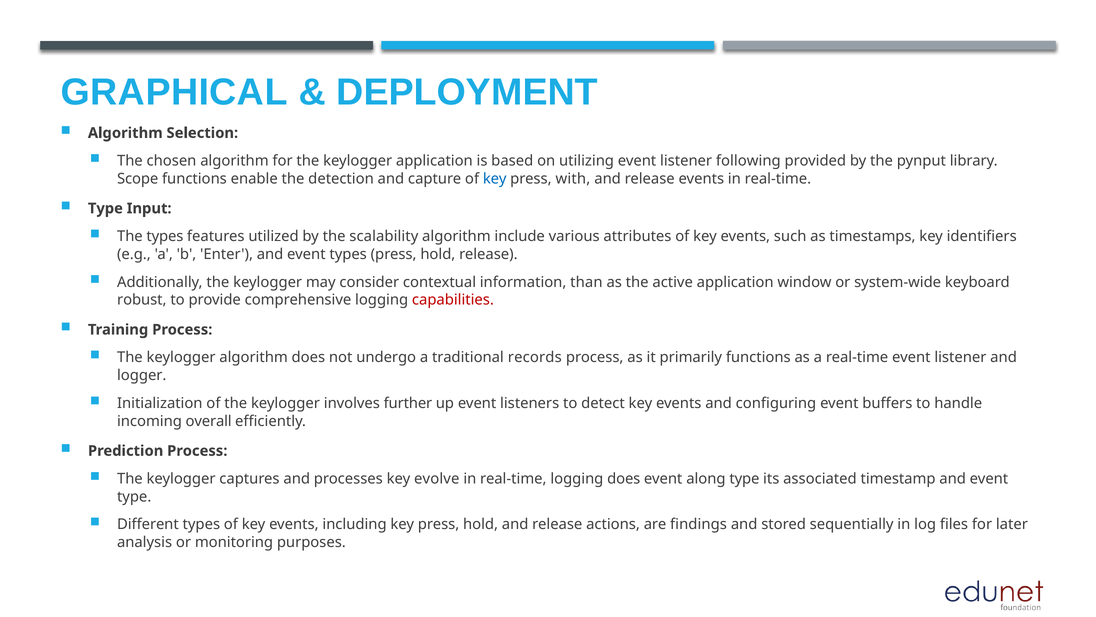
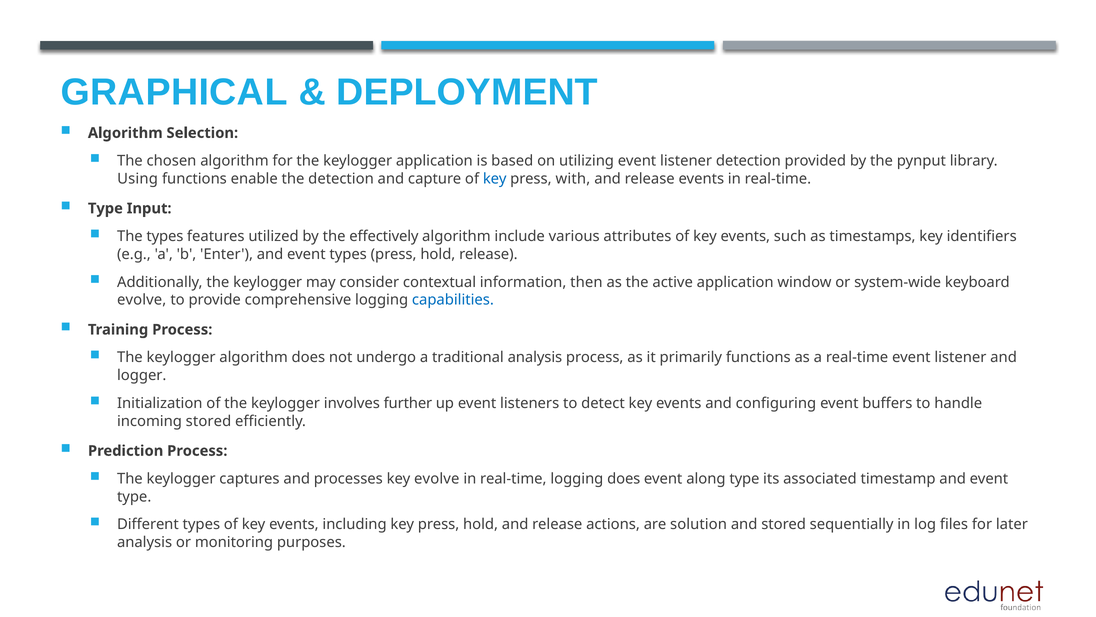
listener following: following -> detection
Scope: Scope -> Using
scalability: scalability -> effectively
than: than -> then
robust at (142, 300): robust -> evolve
capabilities colour: red -> blue
traditional records: records -> analysis
incoming overall: overall -> stored
findings: findings -> solution
